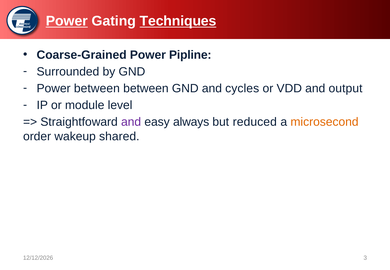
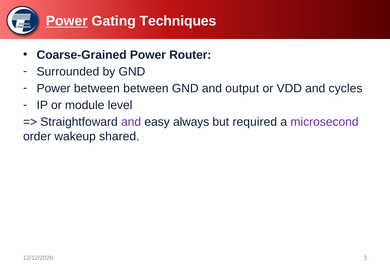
Techniques underline: present -> none
Pipline: Pipline -> Router
cycles: cycles -> output
output: output -> cycles
reduced: reduced -> required
microsecond colour: orange -> purple
